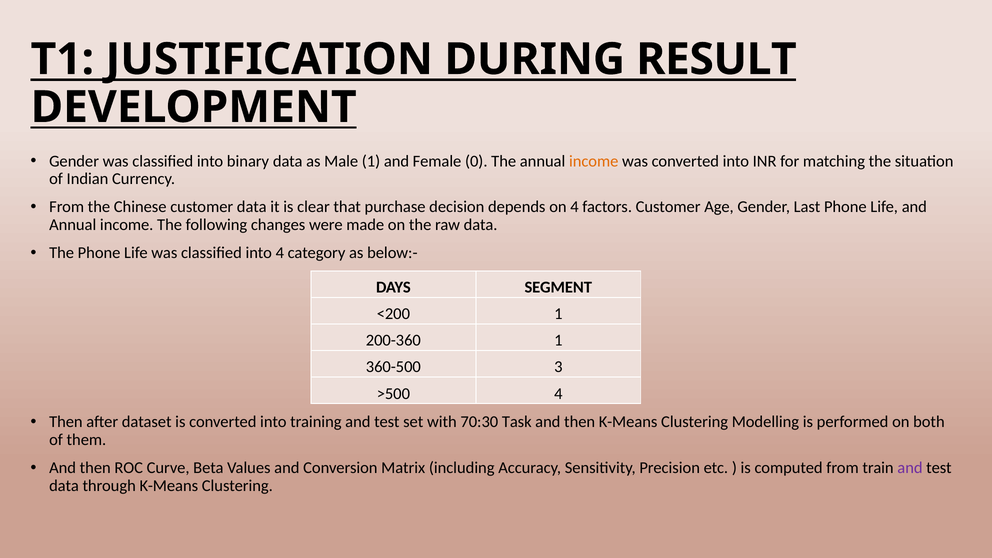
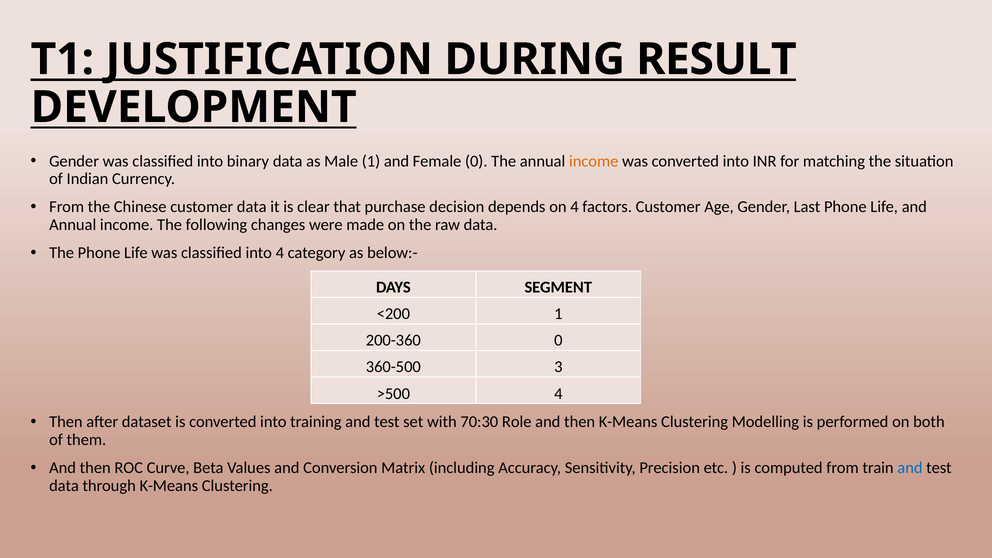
200-360 1: 1 -> 0
Task: Task -> Role
and at (910, 468) colour: purple -> blue
